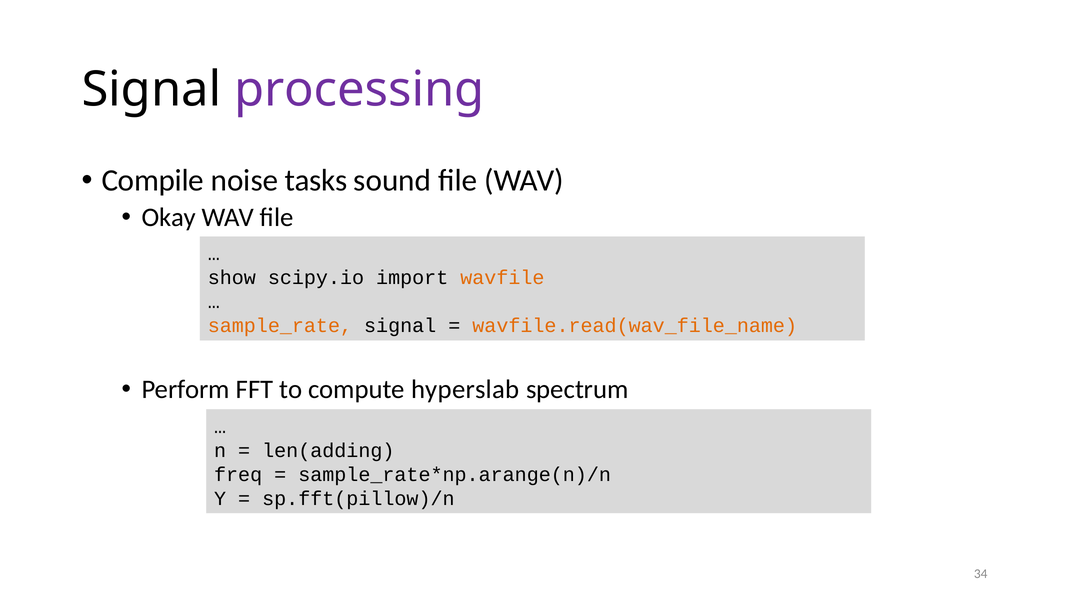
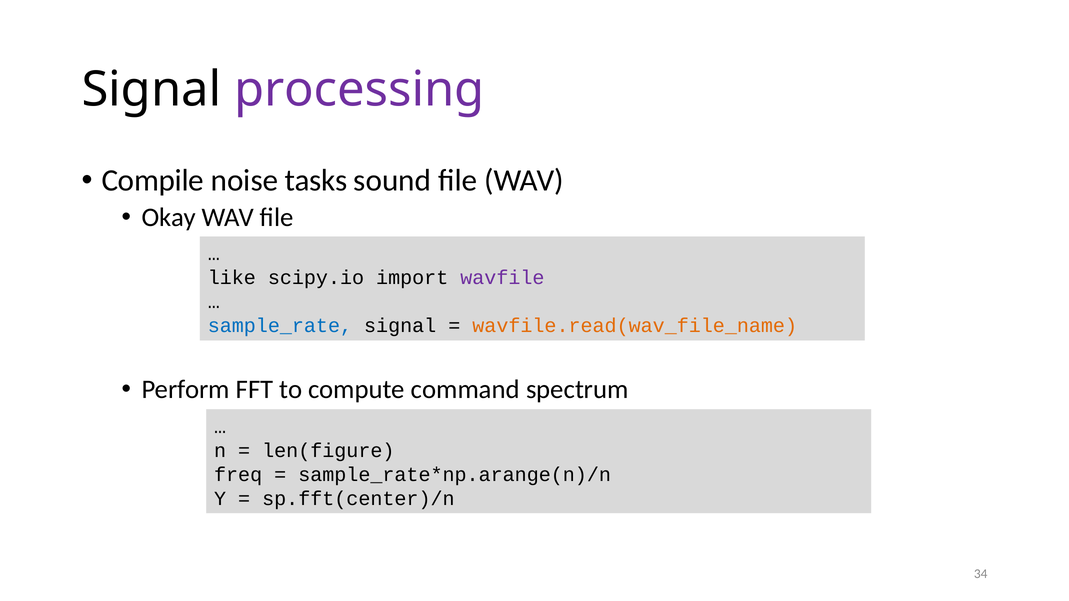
show: show -> like
wavfile colour: orange -> purple
sample_rate colour: orange -> blue
hyperslab: hyperslab -> command
len(adding: len(adding -> len(figure
sp.fft(pillow)/n: sp.fft(pillow)/n -> sp.fft(center)/n
